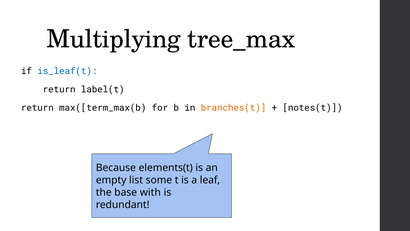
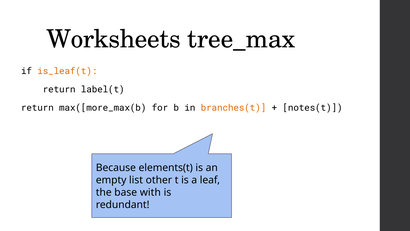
Multiplying: Multiplying -> Worksheets
is_leaf(t colour: blue -> orange
max([term_max(b: max([term_max(b -> max([more_max(b
some: some -> other
